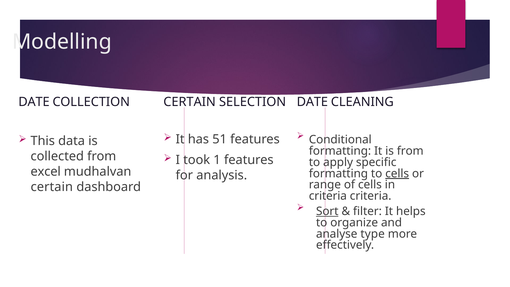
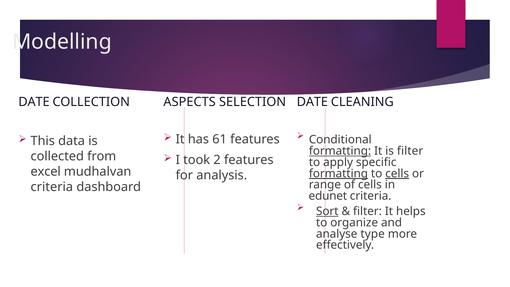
CERTAIN at (190, 102): CERTAIN -> ASPECTS
51: 51 -> 61
formatting at (340, 151) underline: none -> present
is from: from -> filter
1: 1 -> 2
formatting at (338, 173) underline: none -> present
certain at (52, 187): certain -> criteria
criteria at (328, 196): criteria -> edunet
